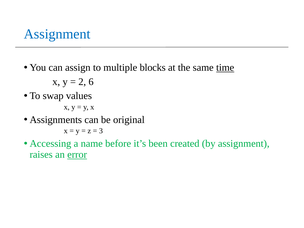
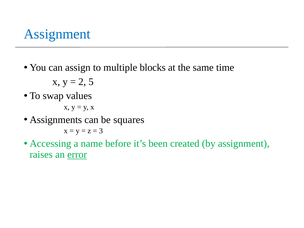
time underline: present -> none
6: 6 -> 5
original: original -> squares
